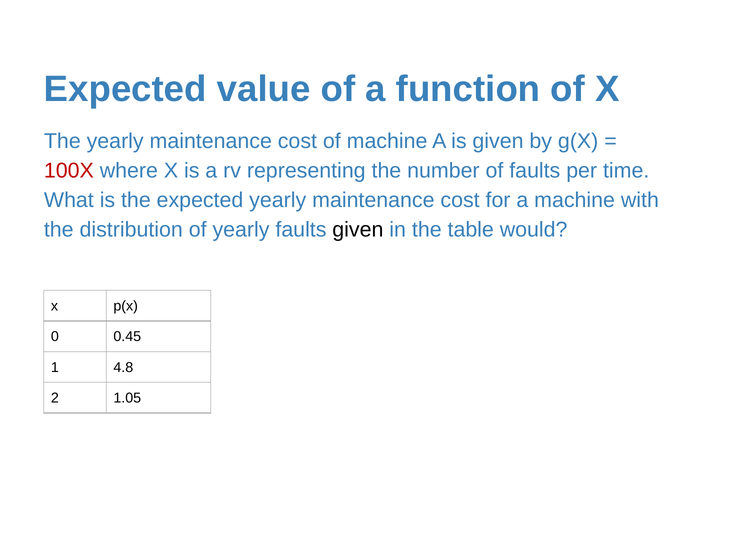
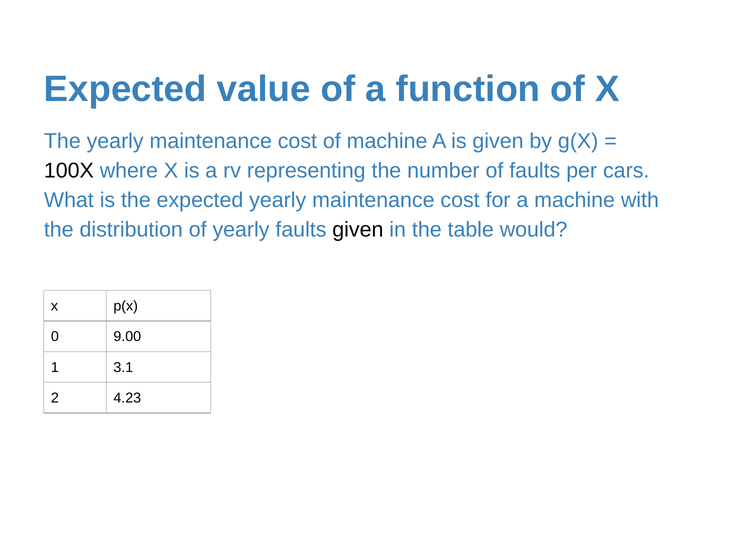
100X colour: red -> black
time: time -> cars
0.45: 0.45 -> 9.00
4.8: 4.8 -> 3.1
1.05: 1.05 -> 4.23
